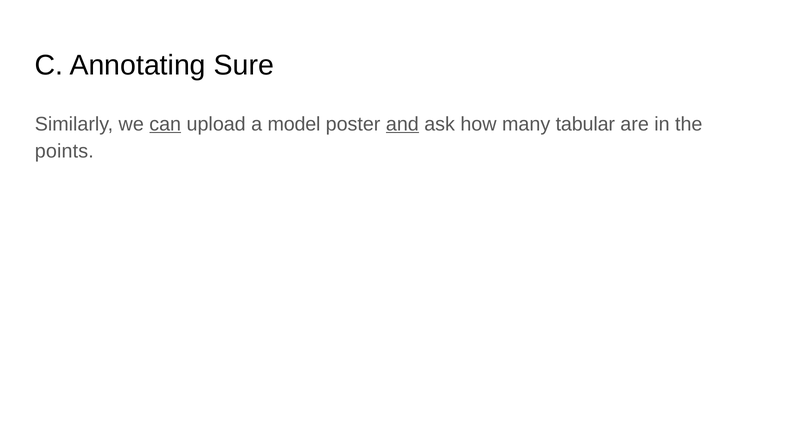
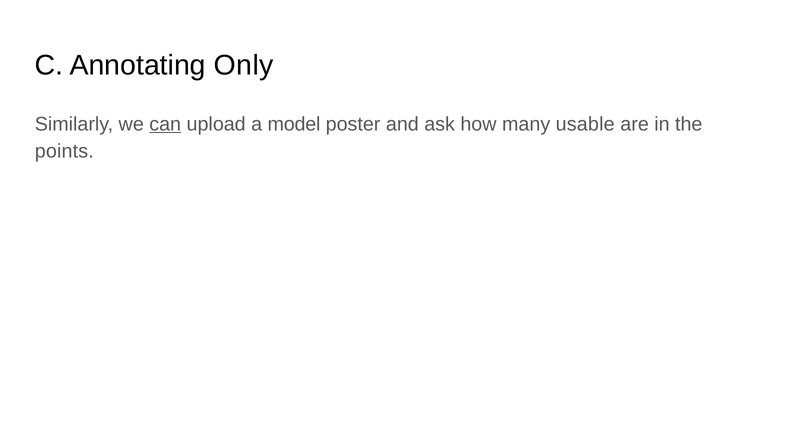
Sure: Sure -> Only
and underline: present -> none
tabular: tabular -> usable
